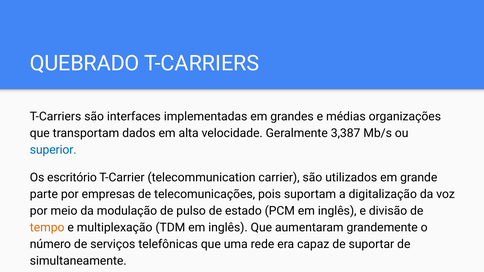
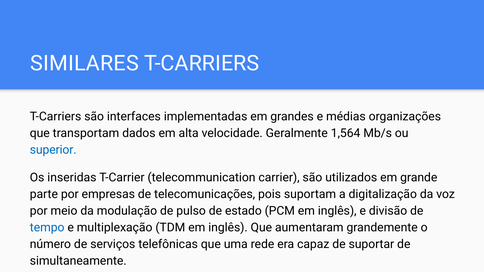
QUEBRADO: QUEBRADO -> SIMILARES
3,387: 3,387 -> 1,564
escritório: escritório -> inseridas
tempo colour: orange -> blue
